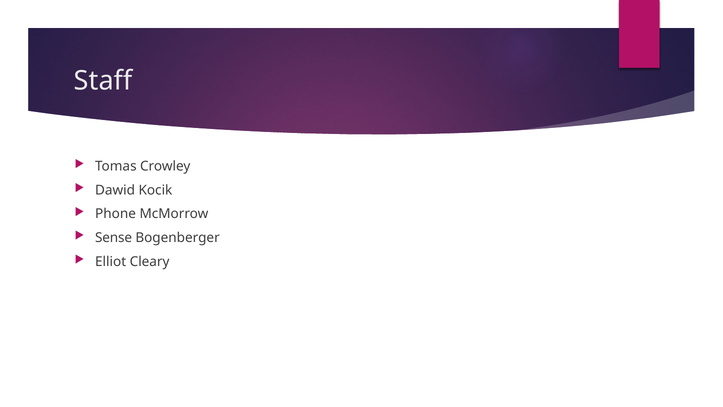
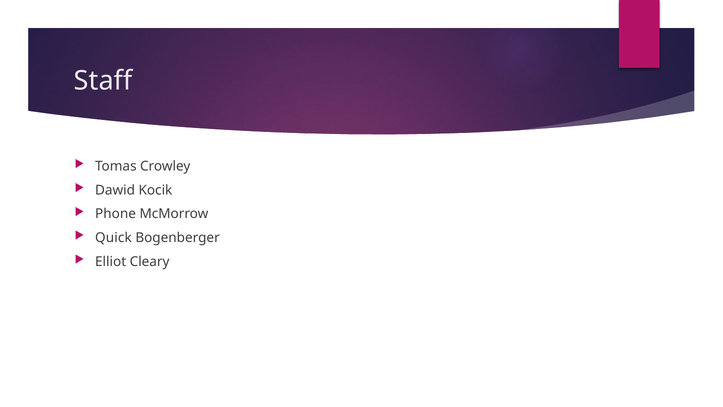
Sense: Sense -> Quick
